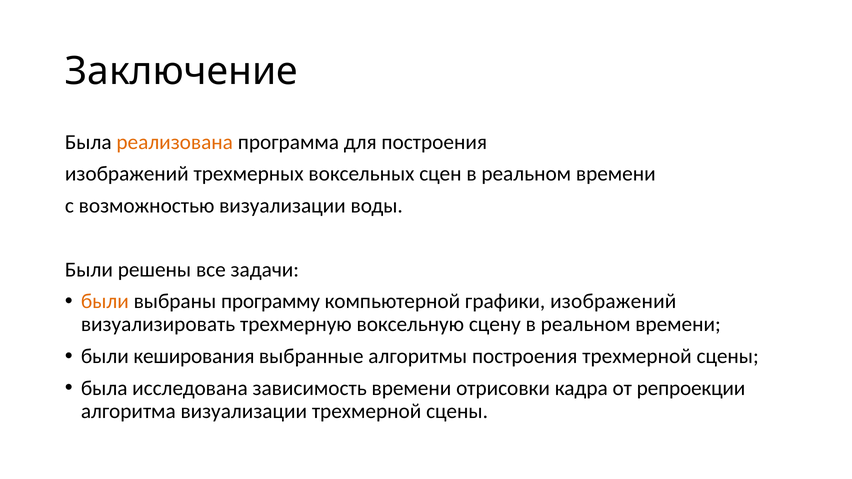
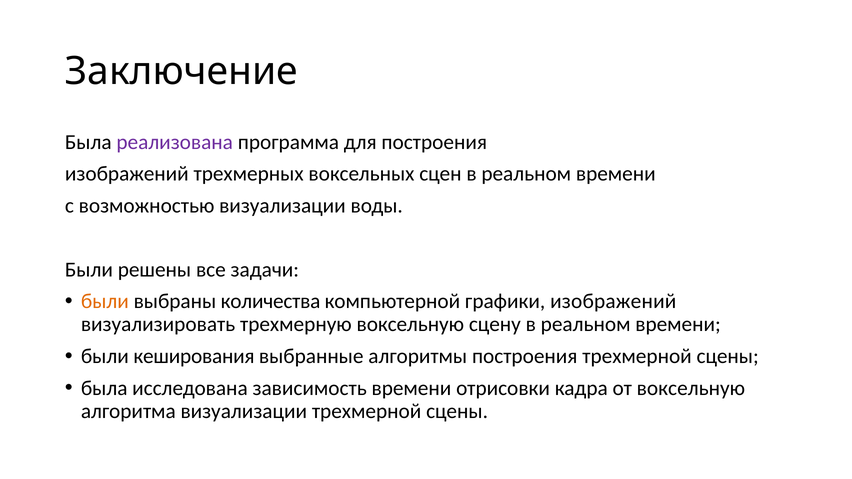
реализована colour: orange -> purple
программу: программу -> количества
от репроекции: репроекции -> воксельную
